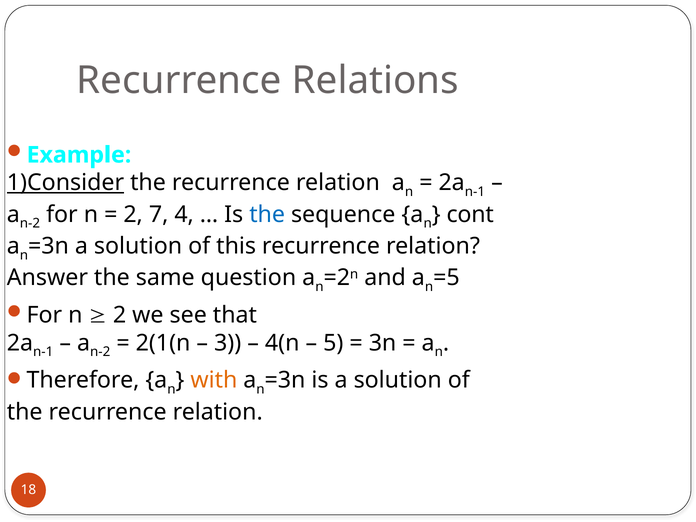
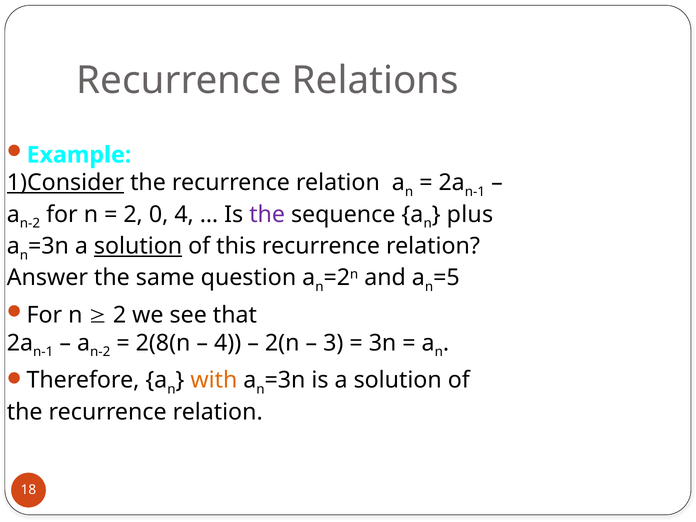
7: 7 -> 0
the at (267, 214) colour: blue -> purple
cont: cont -> plus
solution at (138, 246) underline: none -> present
2(1(n: 2(1(n -> 2(8(n
3 at (228, 343): 3 -> 4
4(n: 4(n -> 2(n
5: 5 -> 3
